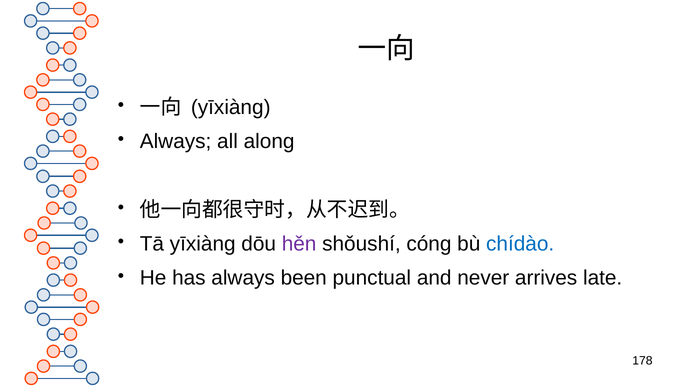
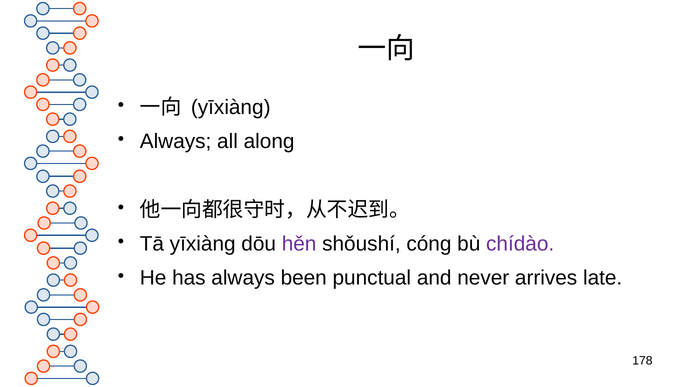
chídào colour: blue -> purple
